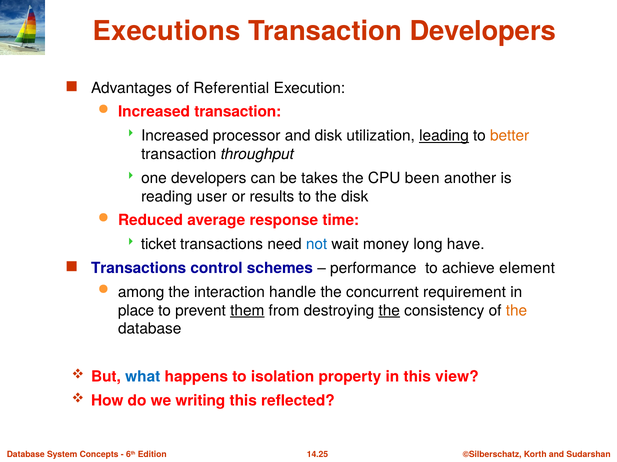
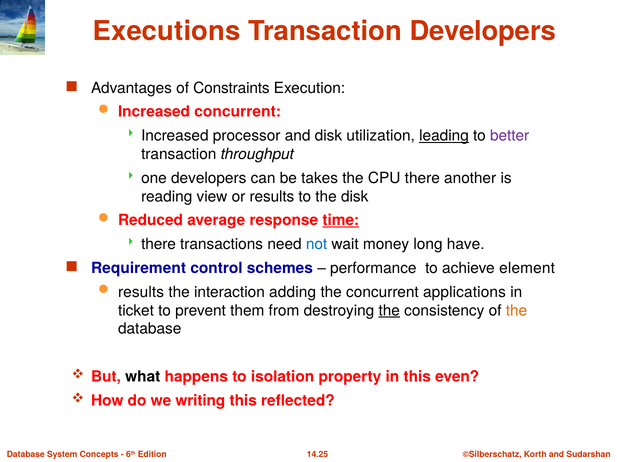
Referential: Referential -> Constraints
Increased transaction: transaction -> concurrent
better colour: orange -> purple
CPU been: been -> there
user: user -> view
time underline: none -> present
ticket at (159, 245): ticket -> there
Transactions at (139, 269): Transactions -> Requirement
among at (141, 292): among -> results
handle: handle -> adding
requirement: requirement -> applications
place: place -> ticket
them underline: present -> none
what colour: blue -> black
view: view -> even
